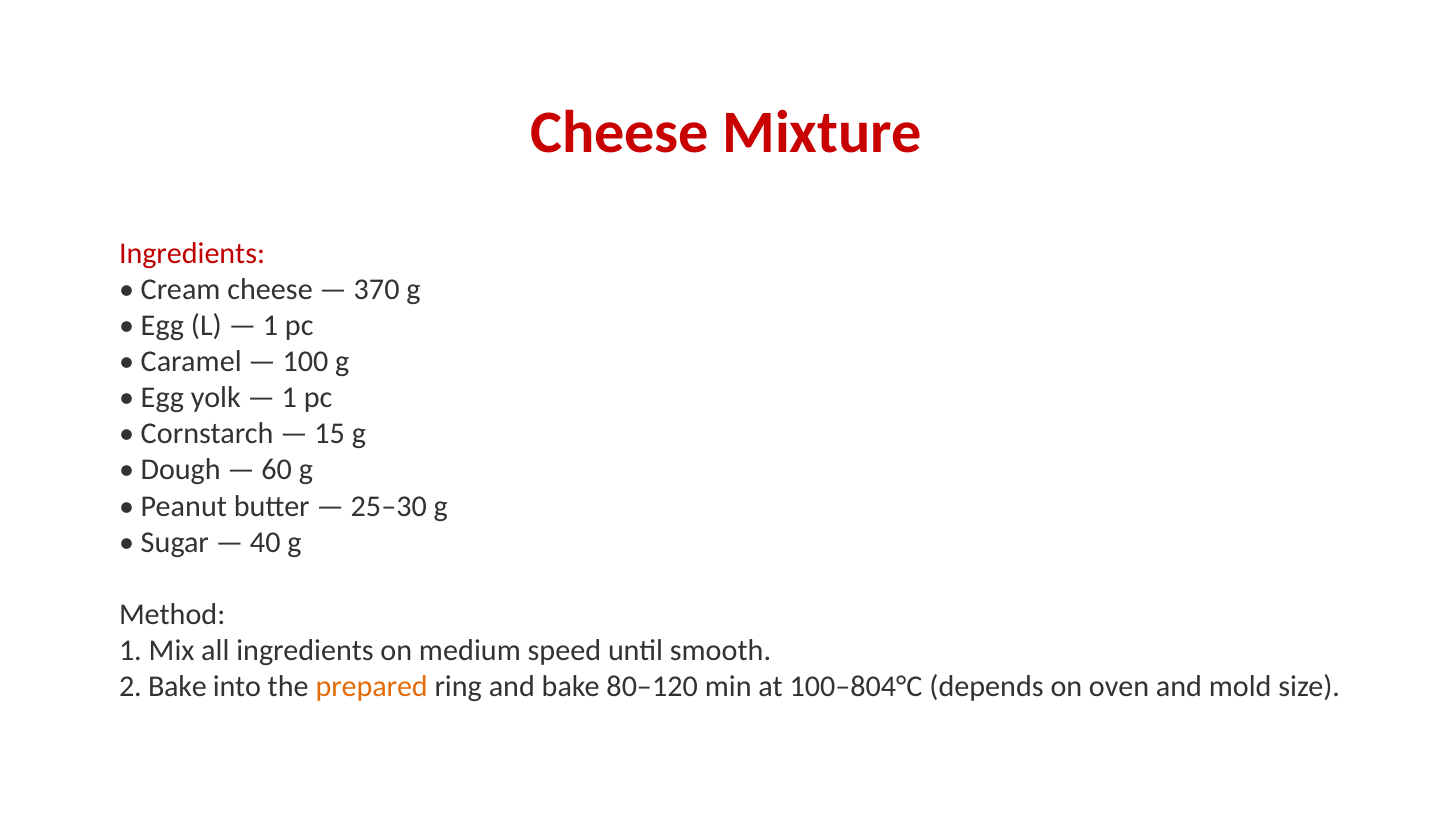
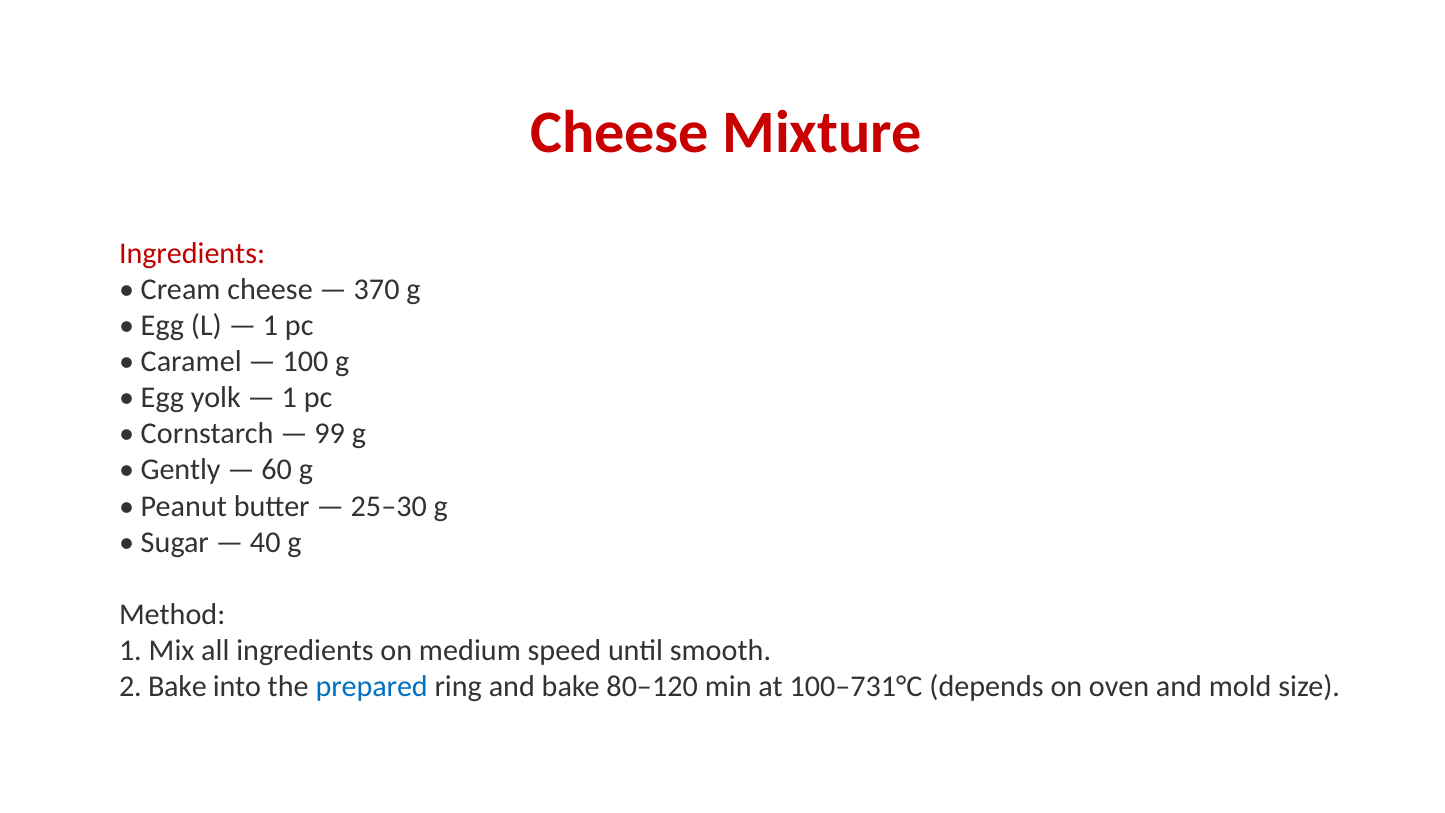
15: 15 -> 99
Dough: Dough -> Gently
prepared colour: orange -> blue
100–804°C: 100–804°C -> 100–731°C
